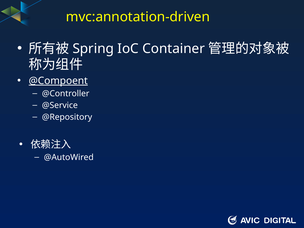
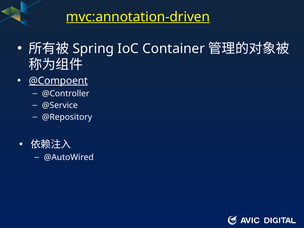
mvc:annotation-driven underline: none -> present
